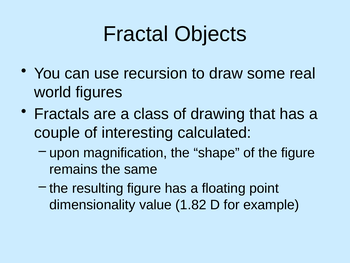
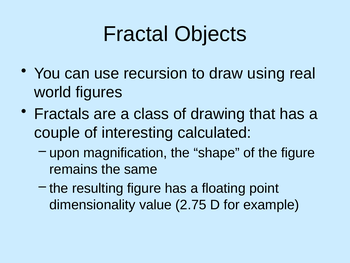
some: some -> using
1.82: 1.82 -> 2.75
